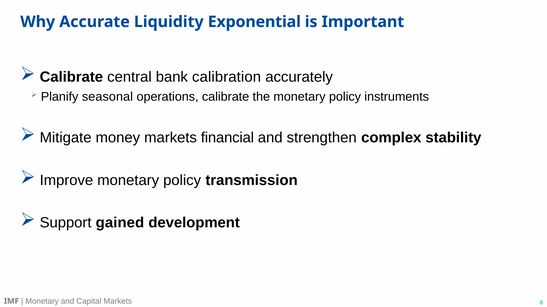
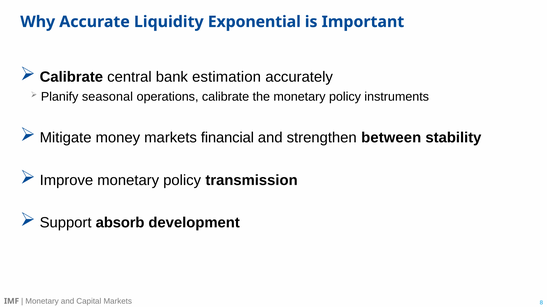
calibration: calibration -> estimation
complex: complex -> between
gained: gained -> absorb
